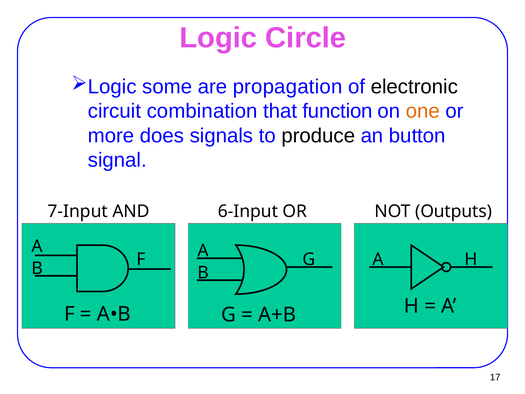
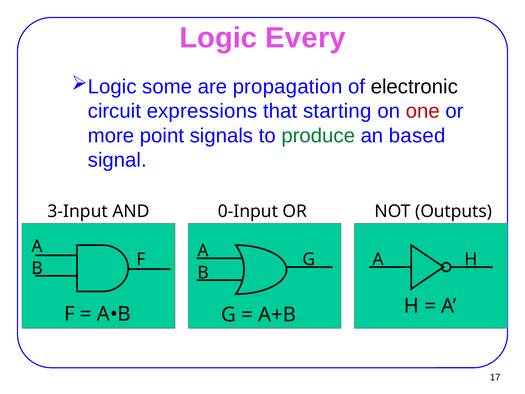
Circle: Circle -> Every
combination: combination -> expressions
function: function -> starting
one colour: orange -> red
does: does -> point
produce colour: black -> green
button: button -> based
7-Input: 7-Input -> 3-Input
6-Input: 6-Input -> 0-Input
